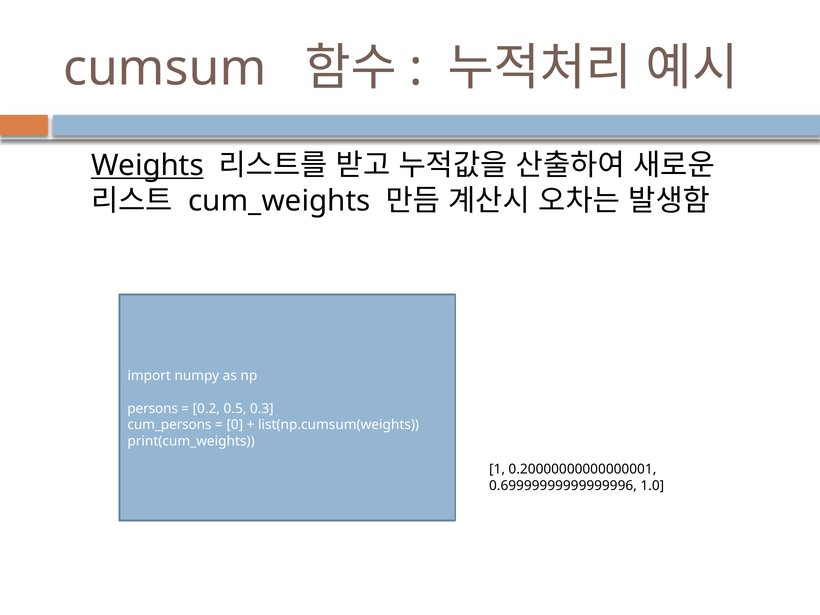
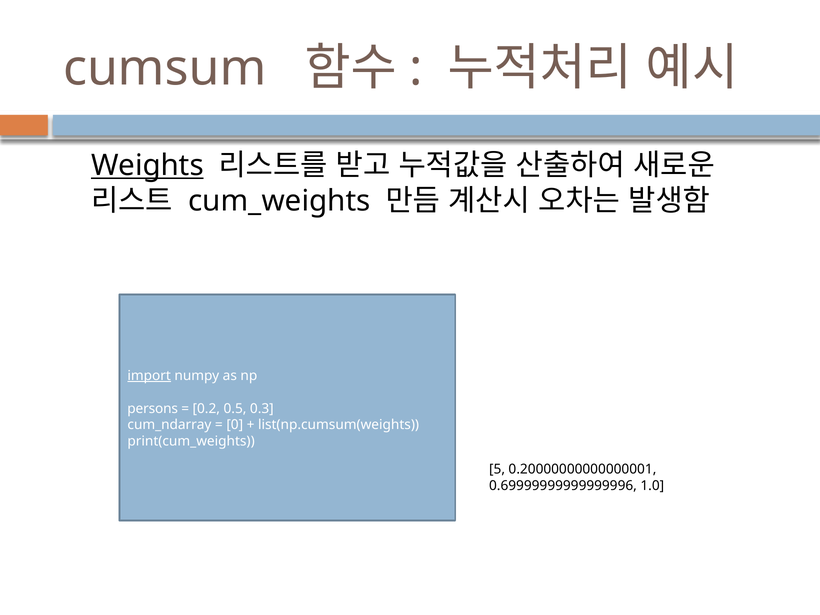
import underline: none -> present
cum_persons: cum_persons -> cum_ndarray
1: 1 -> 5
